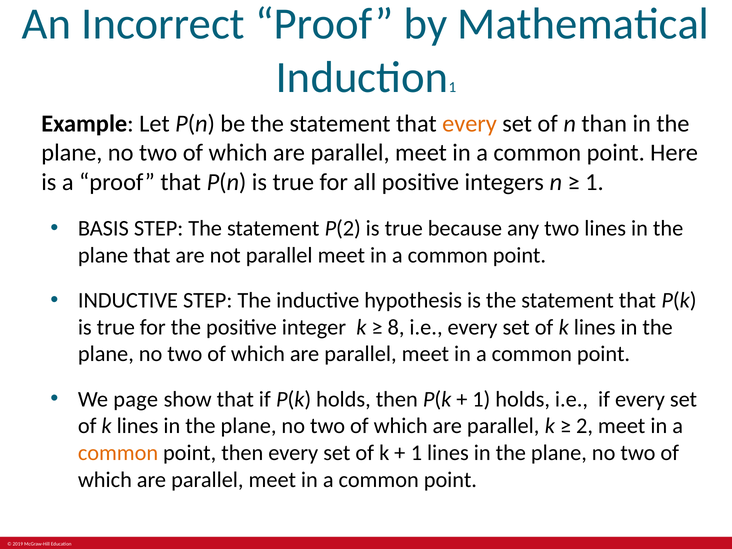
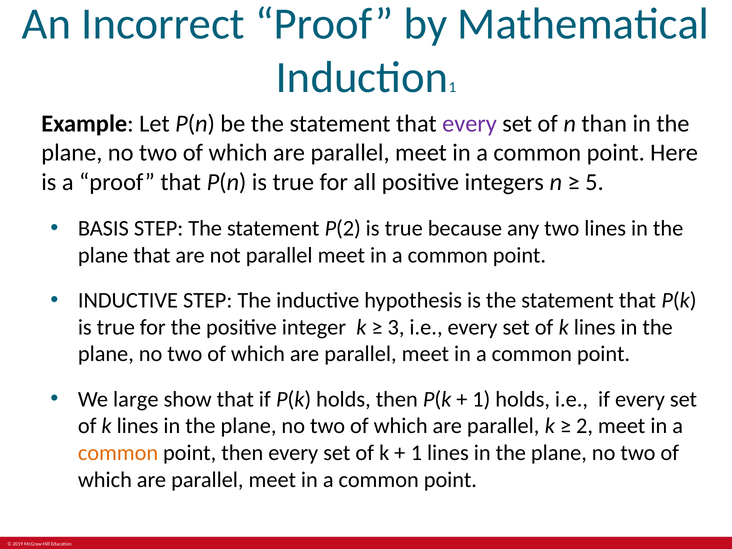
every at (470, 124) colour: orange -> purple
1 at (594, 182): 1 -> 5
8: 8 -> 3
page: page -> large
